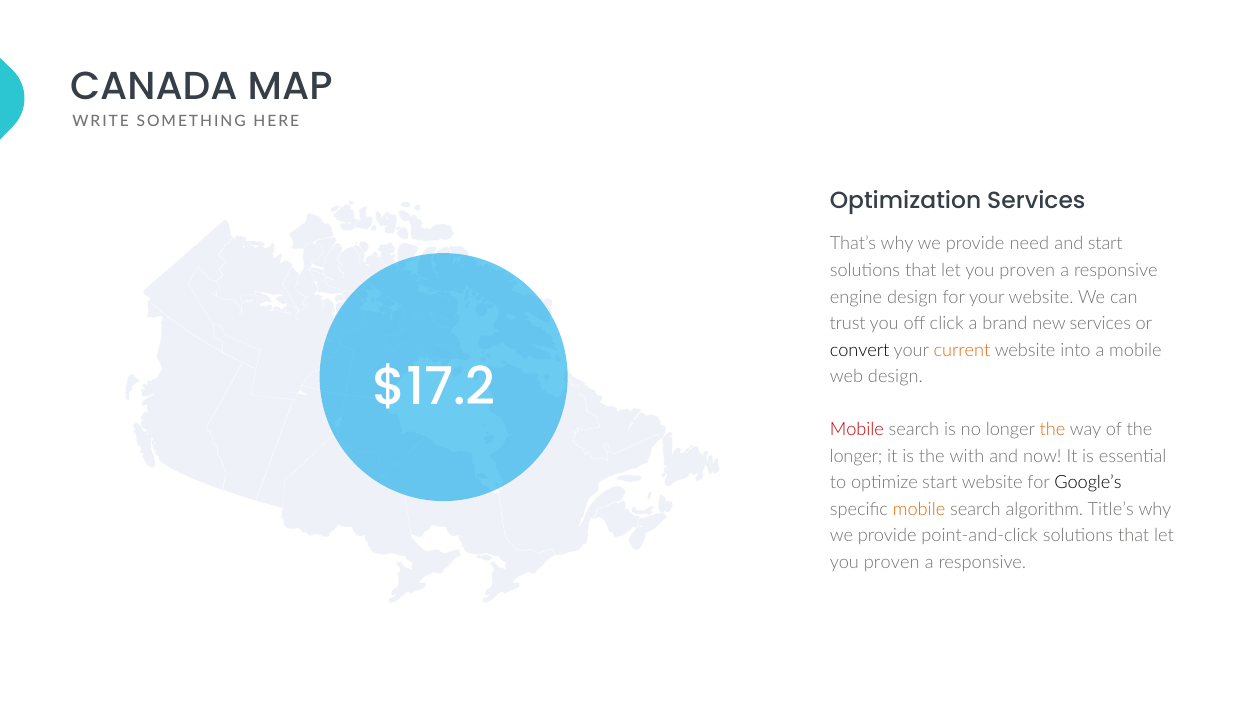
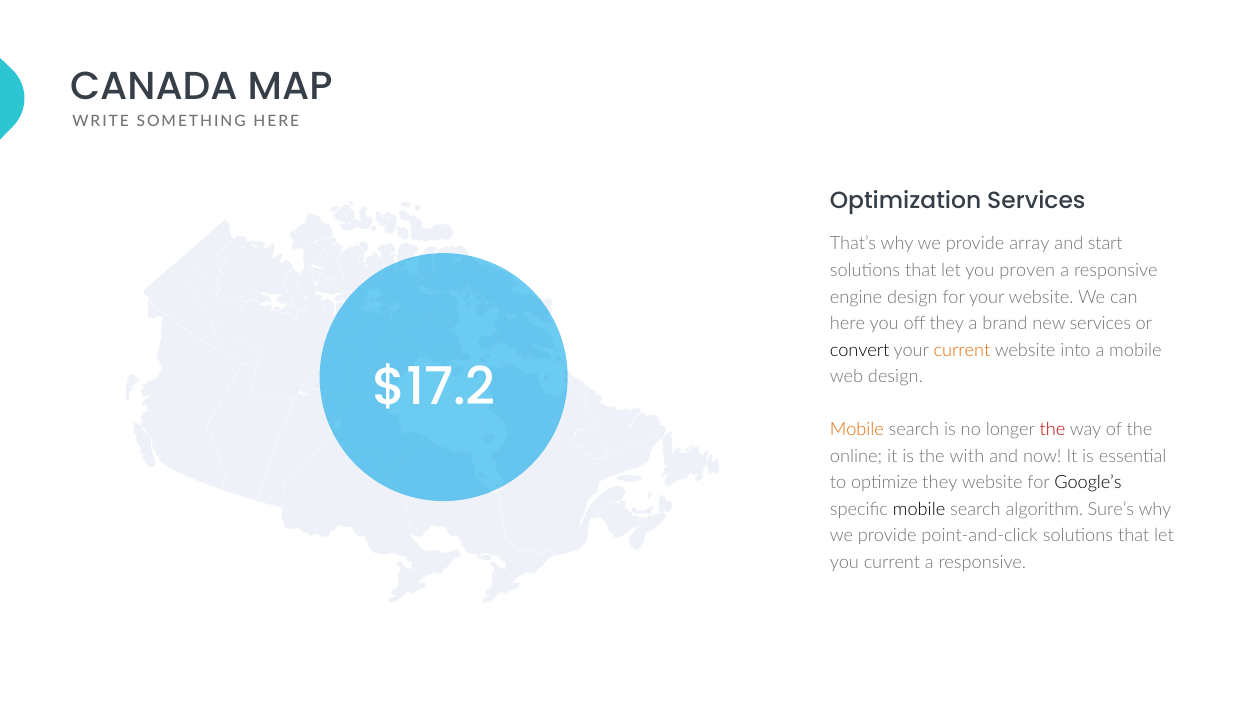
need: need -> array
trust at (848, 324): trust -> here
off click: click -> they
Mobile at (857, 430) colour: red -> orange
the at (1052, 430) colour: orange -> red
longer at (856, 456): longer -> online
optimize start: start -> they
mobile at (919, 509) colour: orange -> black
Title’s: Title’s -> Sure’s
proven at (892, 562): proven -> current
